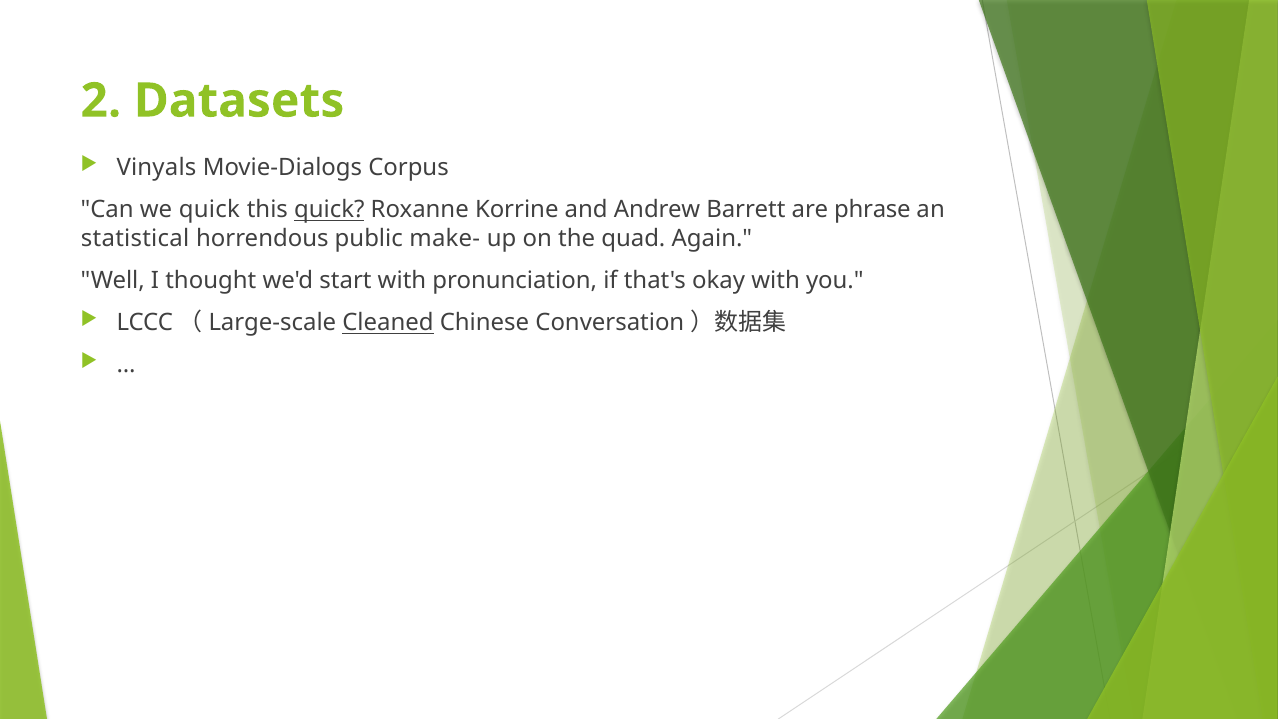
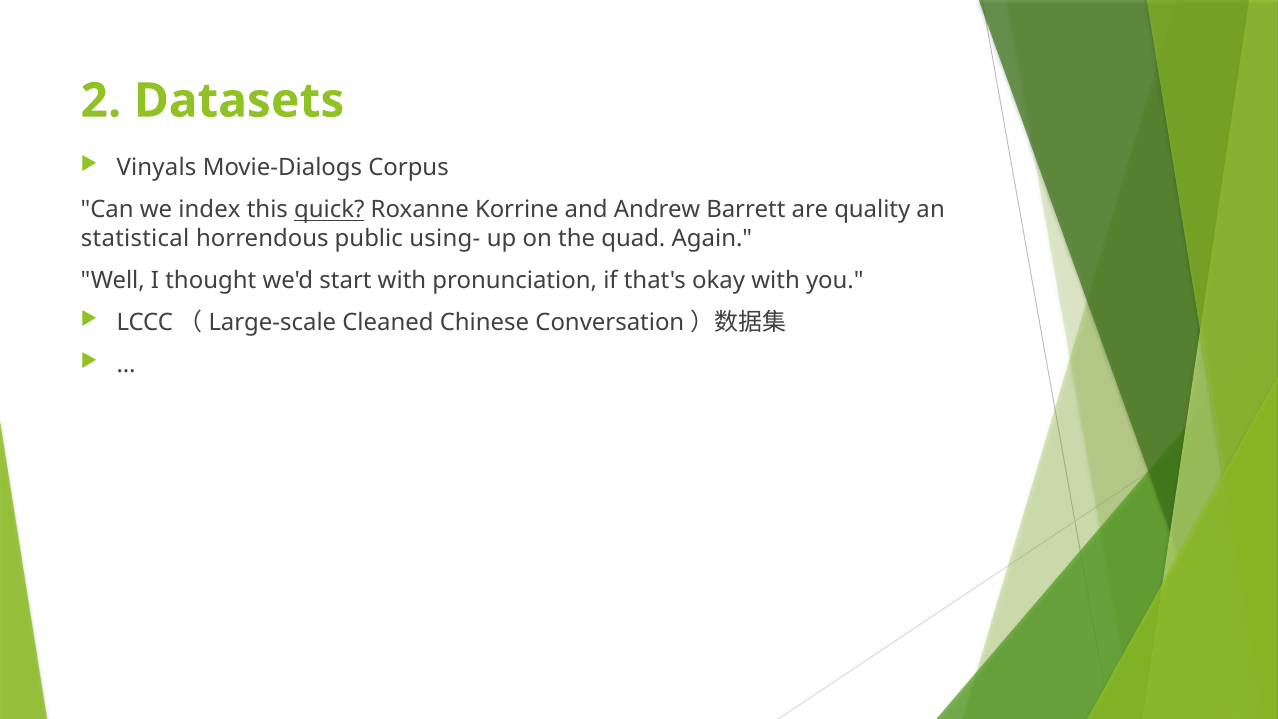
we quick: quick -> index
phrase: phrase -> quality
make-: make- -> using-
Cleaned underline: present -> none
